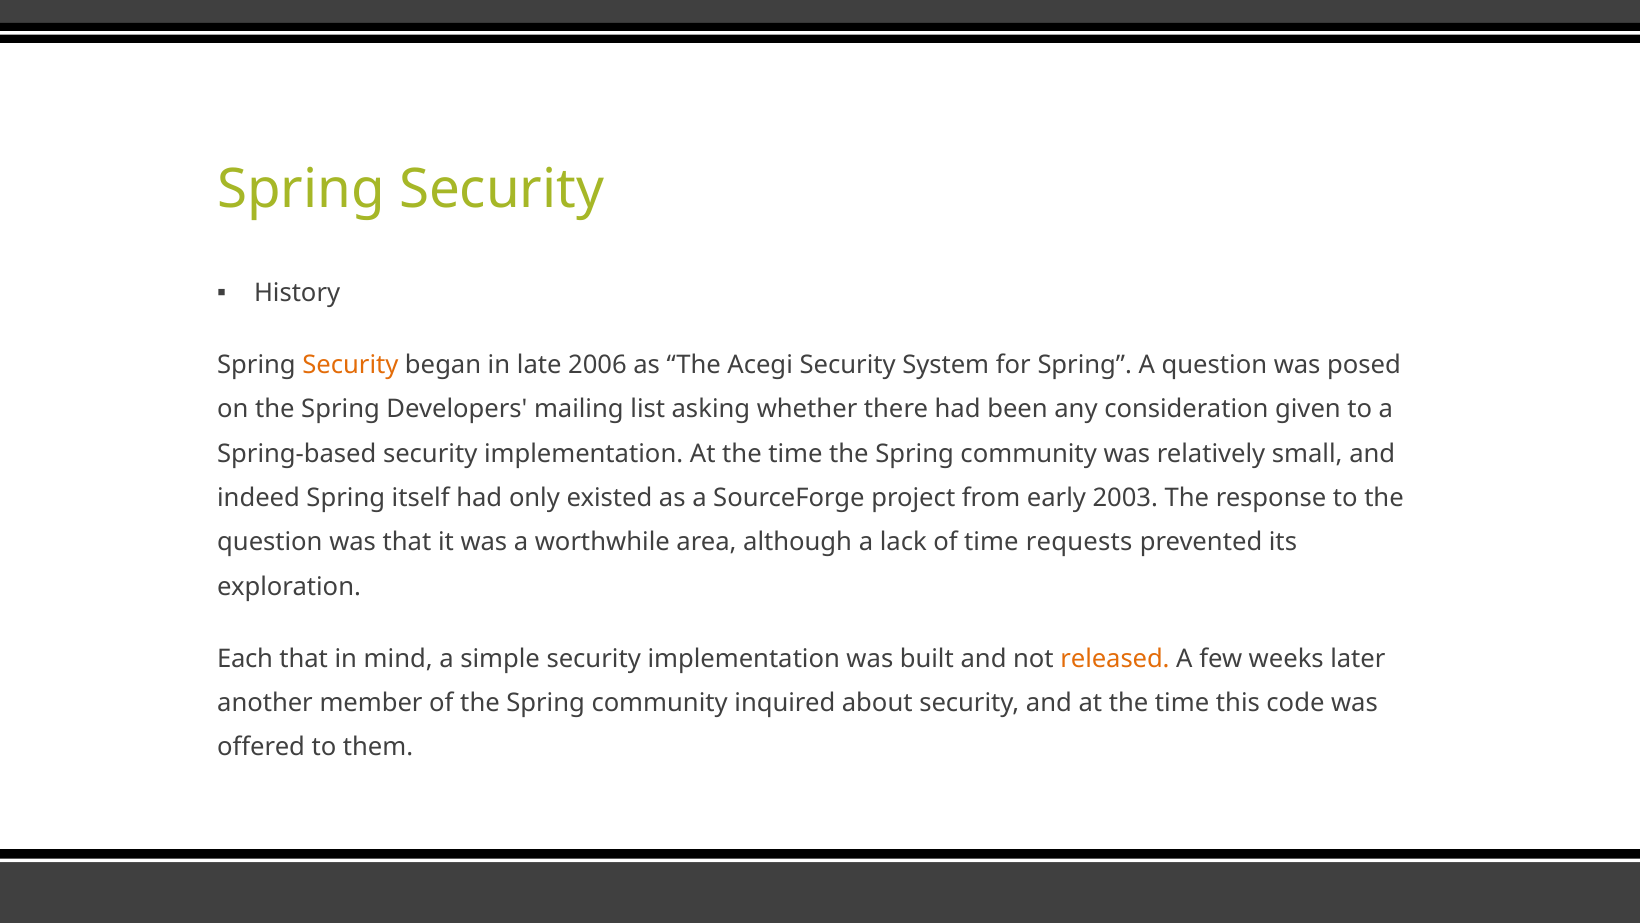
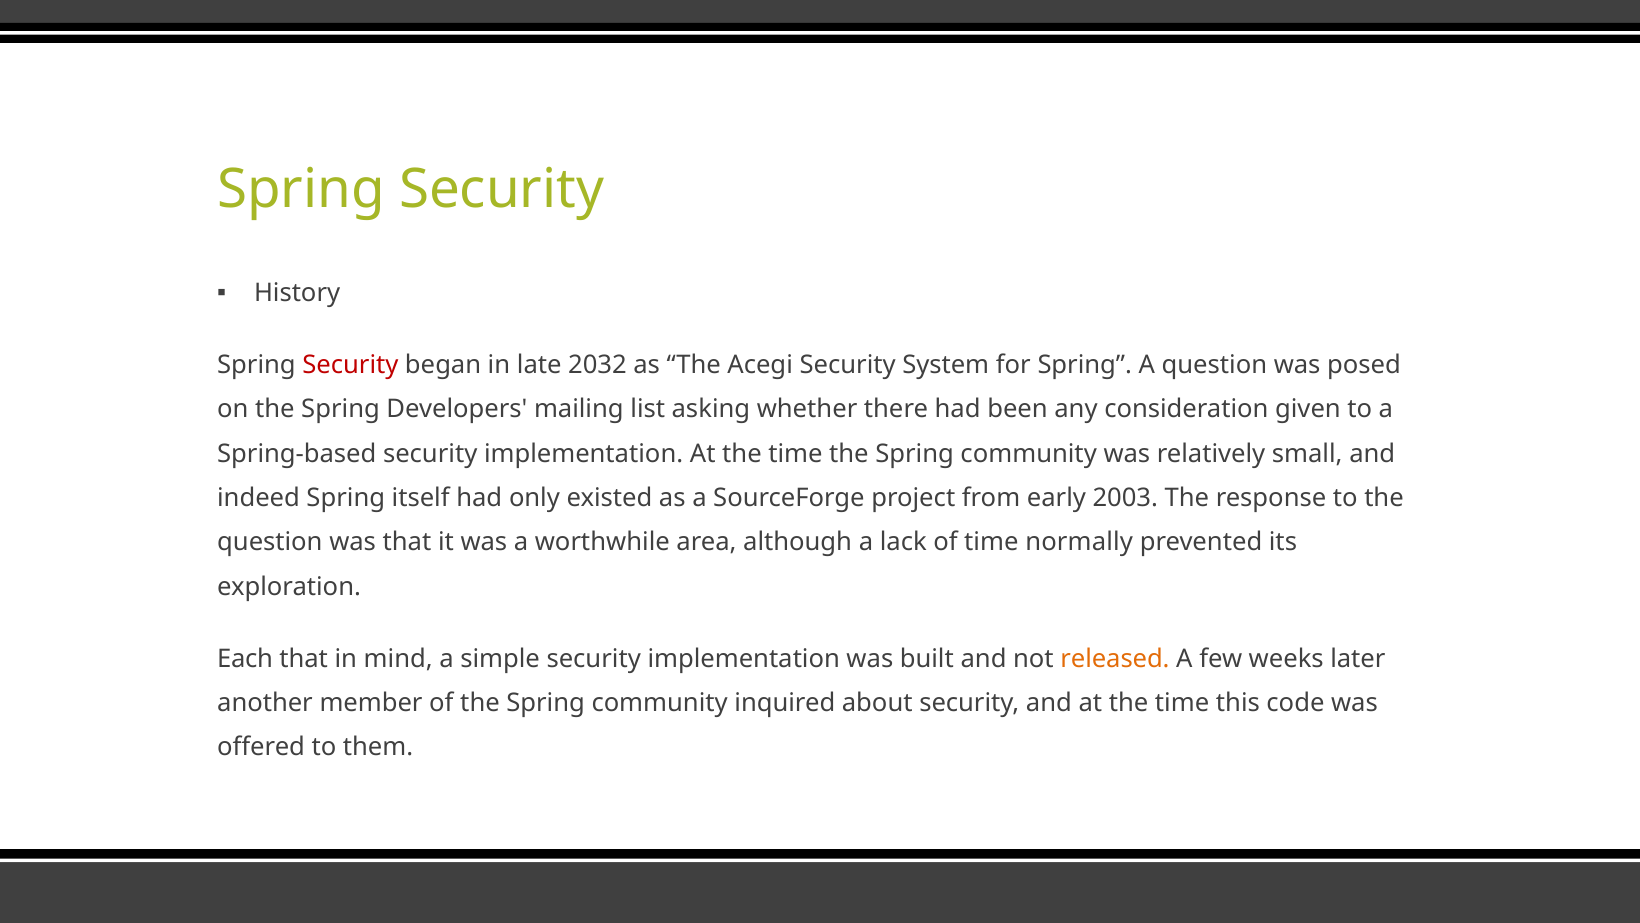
Security at (350, 365) colour: orange -> red
2006: 2006 -> 2032
requests: requests -> normally
